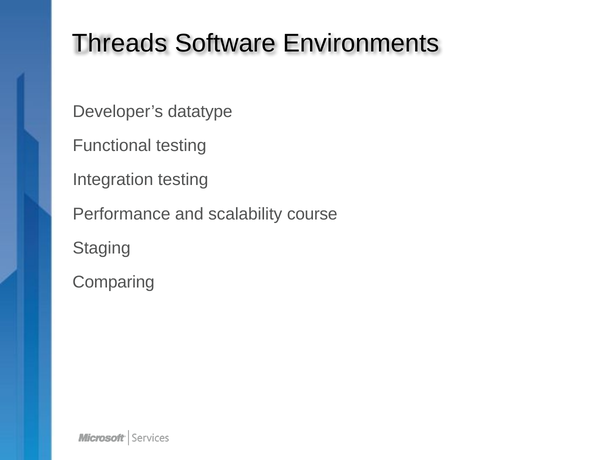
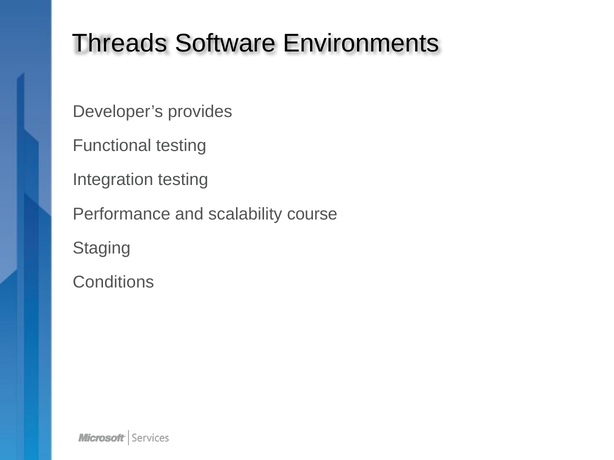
datatype: datatype -> provides
Comparing: Comparing -> Conditions
